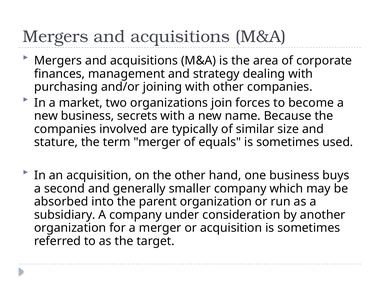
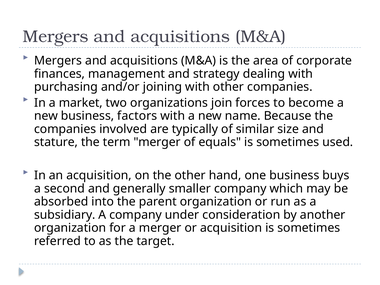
secrets: secrets -> factors
